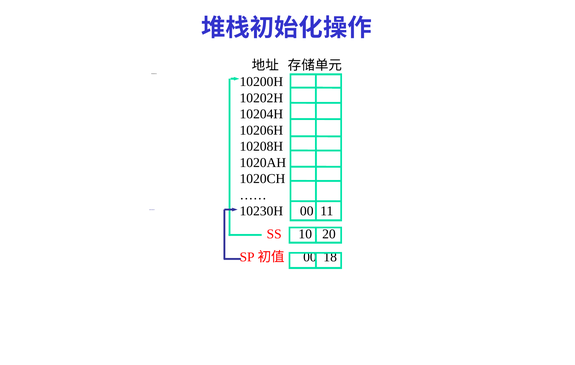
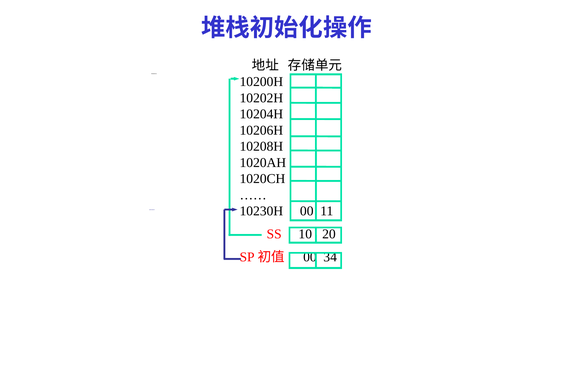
18: 18 -> 34
